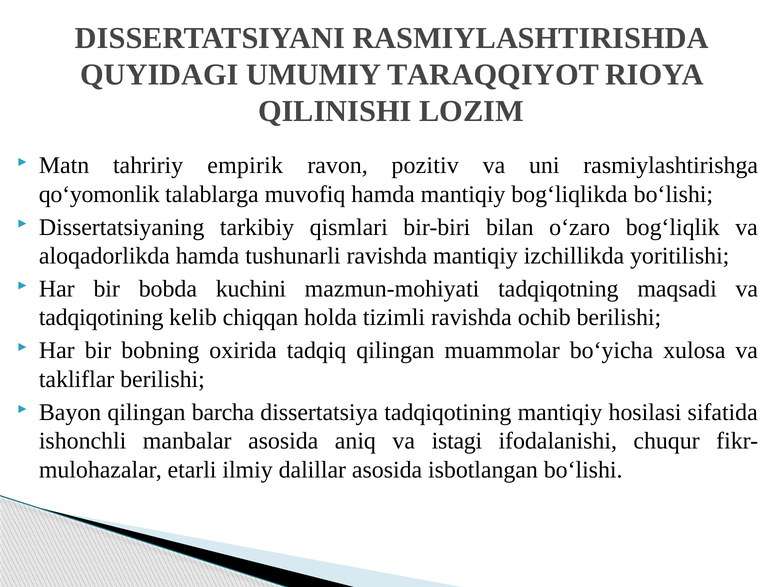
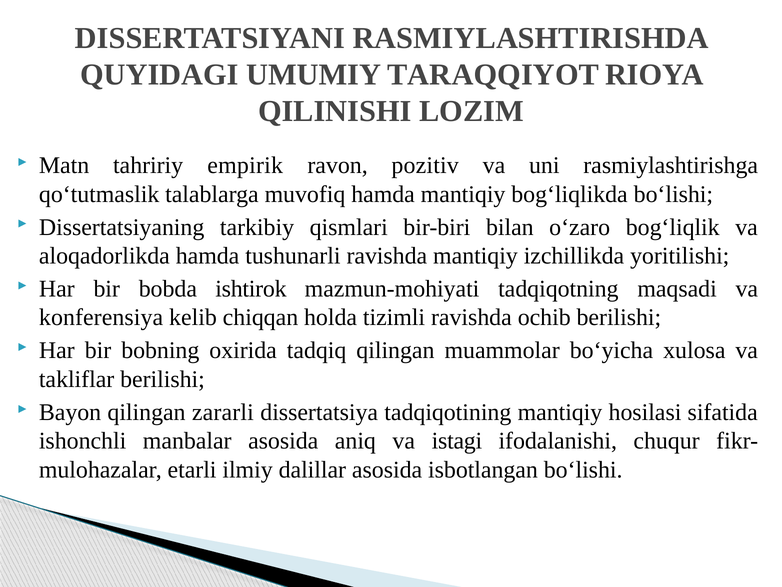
qo‘yomonlik: qo‘yomonlik -> qo‘tutmaslik
kuchini: kuchini -> ishtirok
tadqiqotining at (101, 317): tadqiqotining -> konferensiya
barcha: barcha -> zararli
